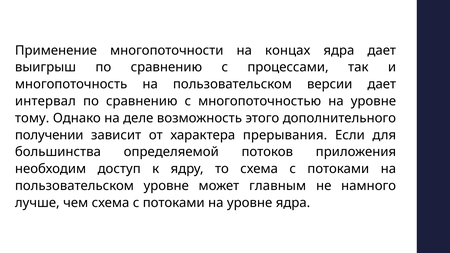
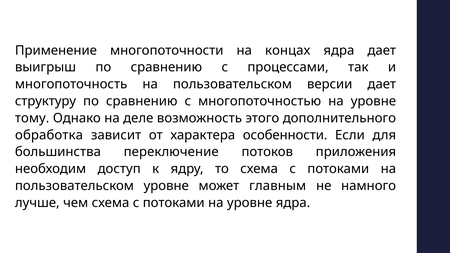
интервал: интервал -> структуру
получении: получении -> обработка
прерывания: прерывания -> особенности
определяемой: определяемой -> переключение
